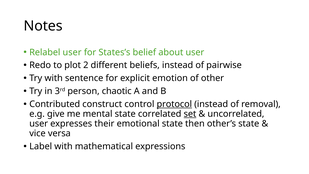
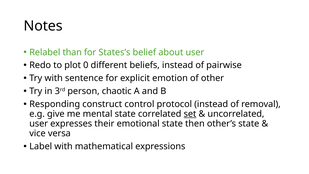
Relabel user: user -> than
2: 2 -> 0
Contributed: Contributed -> Responding
protocol underline: present -> none
